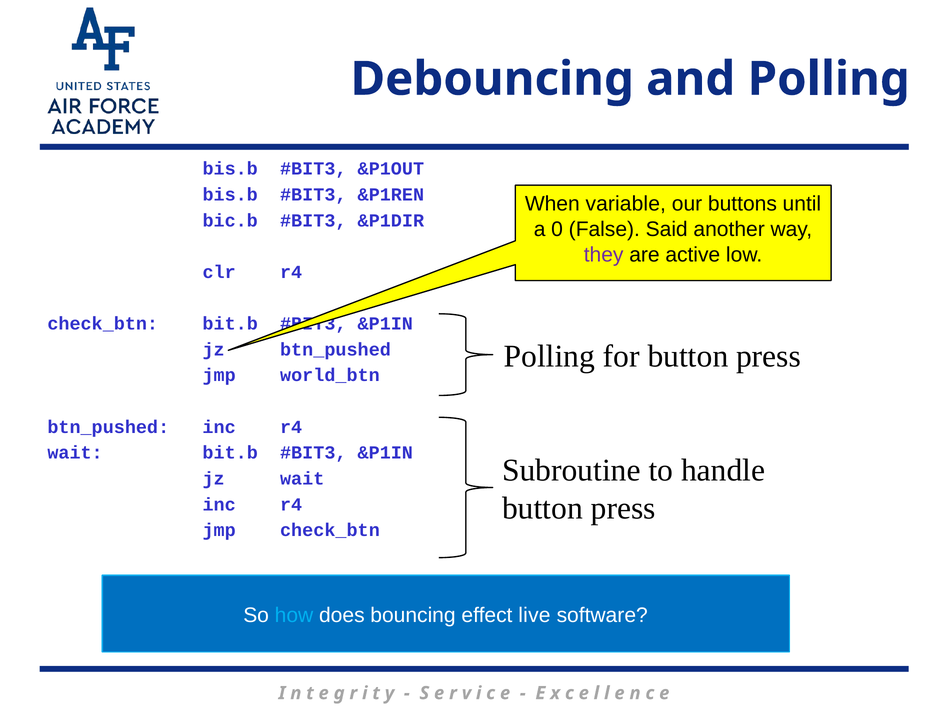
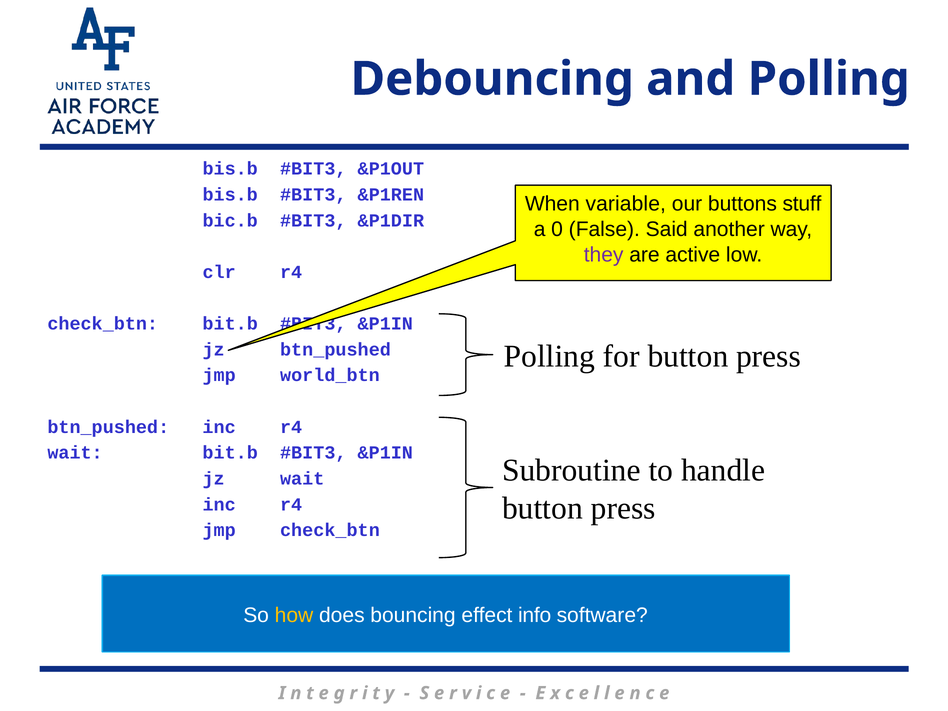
until: until -> stuff
how colour: light blue -> yellow
live: live -> info
